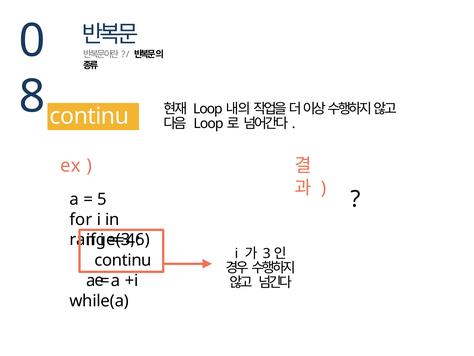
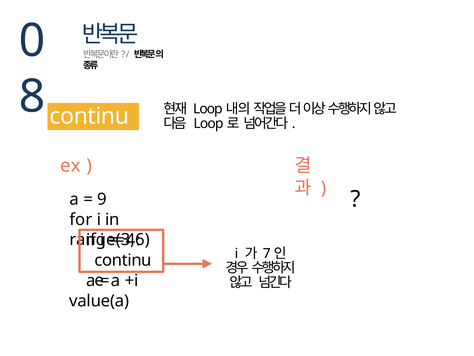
5: 5 -> 9
3: 3 -> 7
while(a: while(a -> value(a
